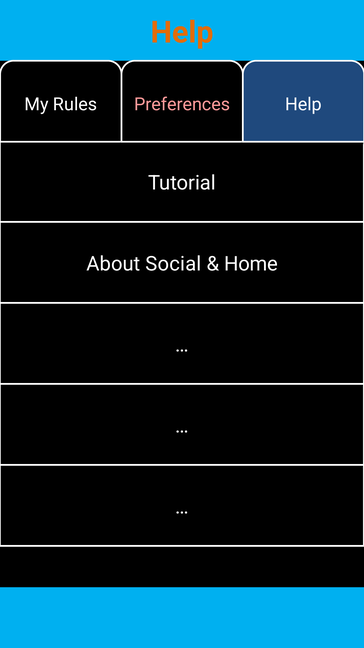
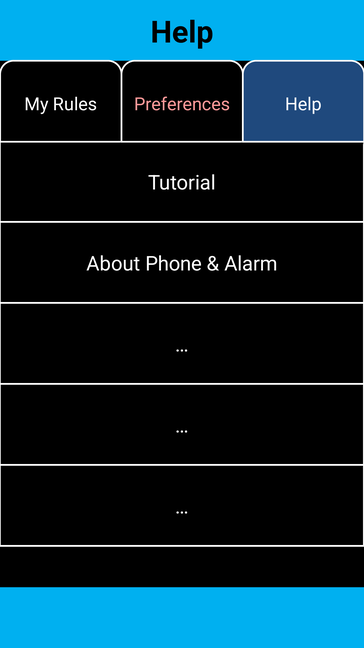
Help at (182, 32) colour: orange -> black
Social: Social -> Phone
Home: Home -> Alarm
